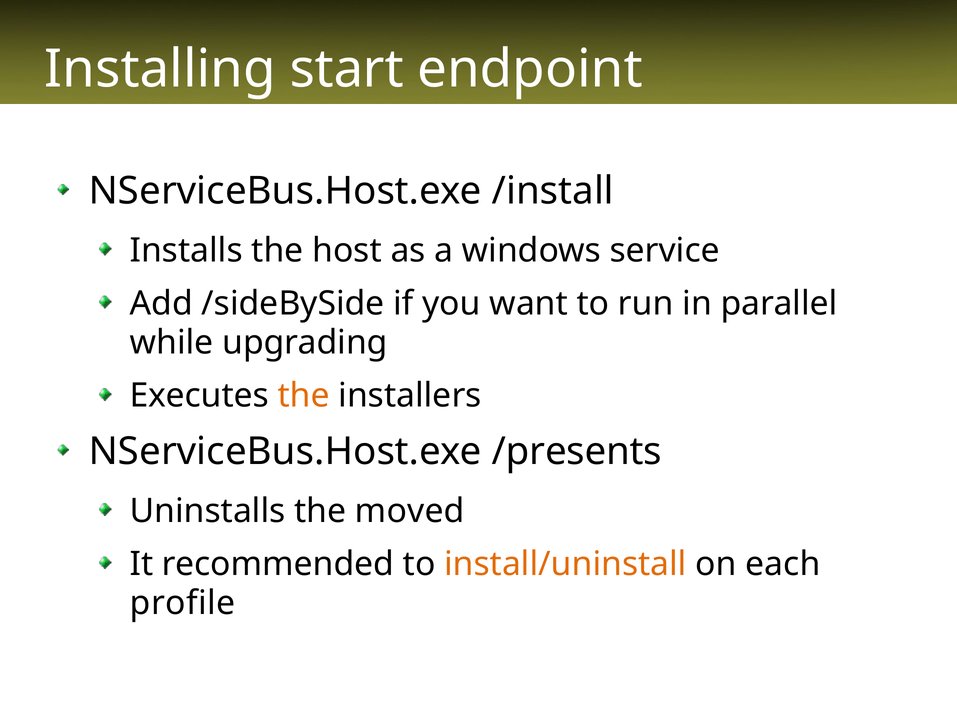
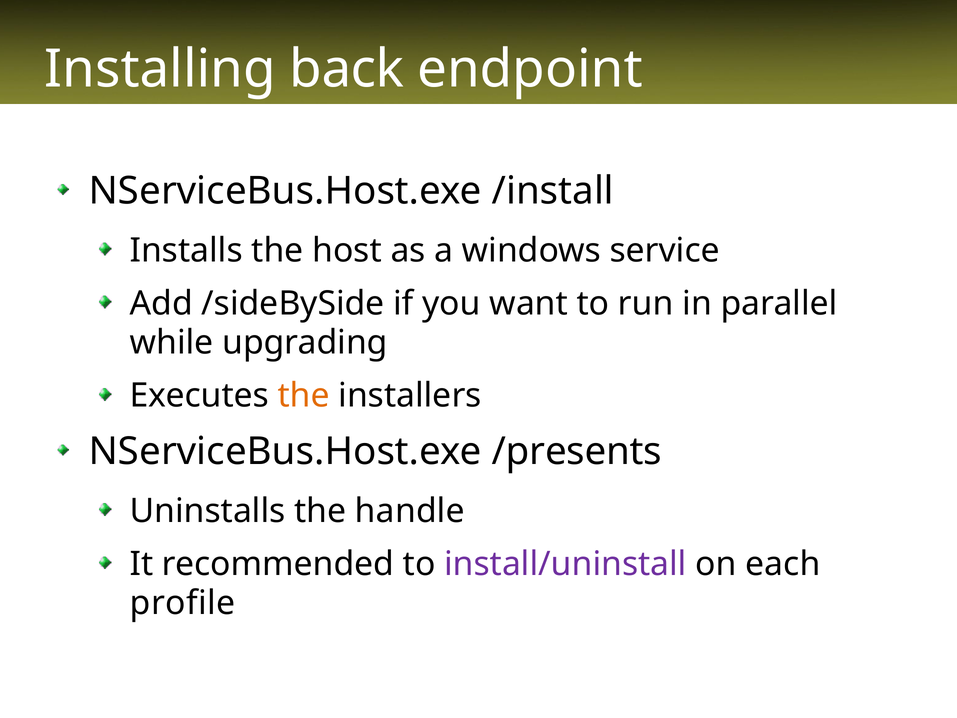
start: start -> back
moved: moved -> handle
install/uninstall colour: orange -> purple
